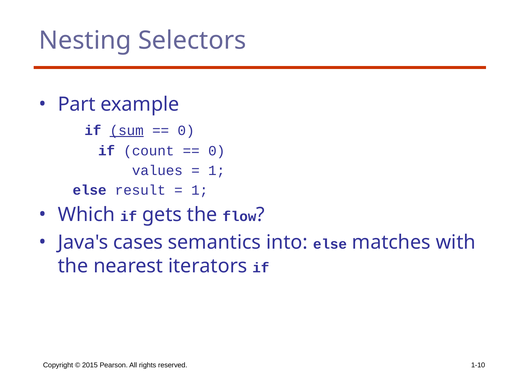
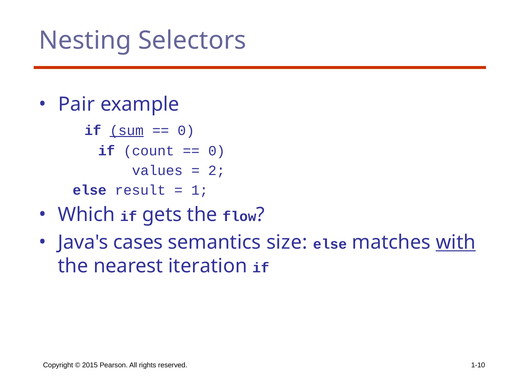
Part: Part -> Pair
1 at (217, 171): 1 -> 2
into: into -> size
with underline: none -> present
iterators: iterators -> iteration
